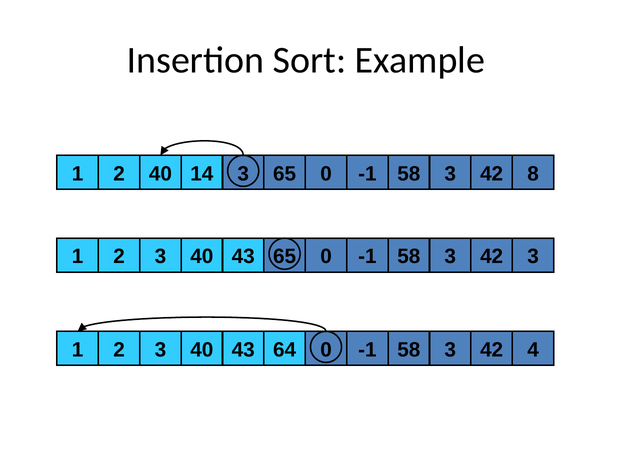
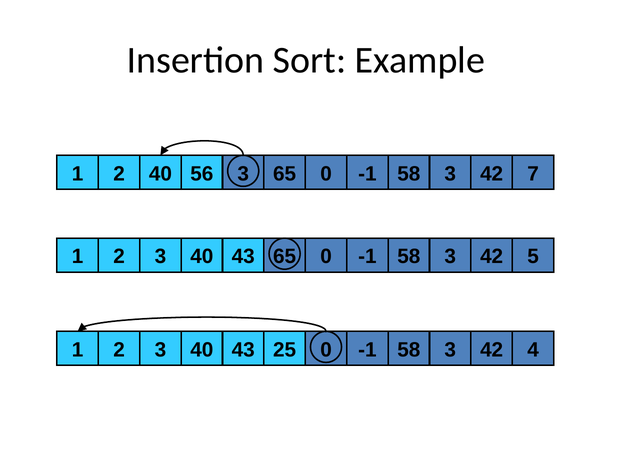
14: 14 -> 56
8: 8 -> 7
42 3: 3 -> 5
64: 64 -> 25
